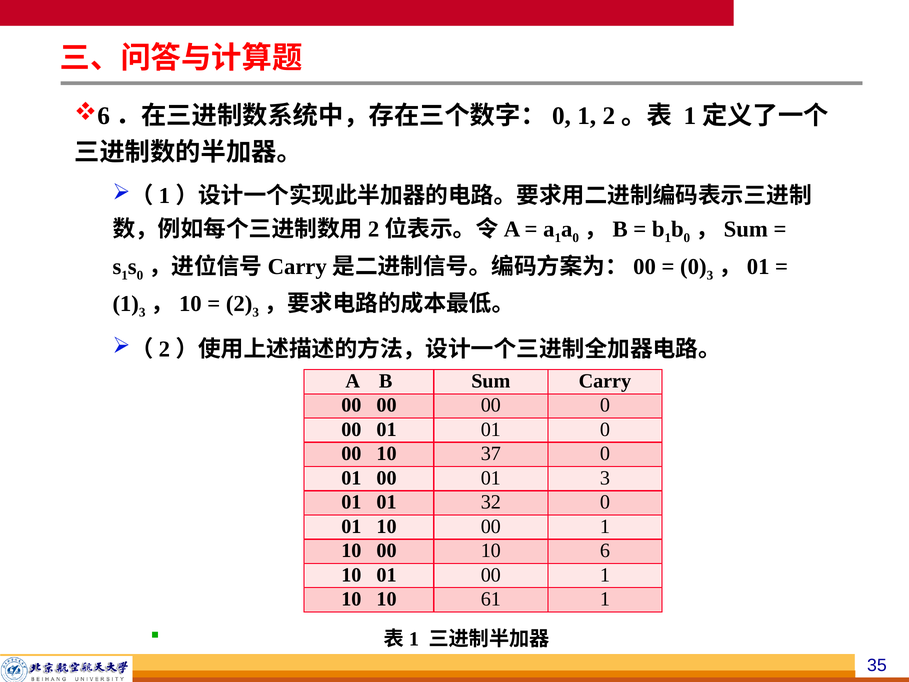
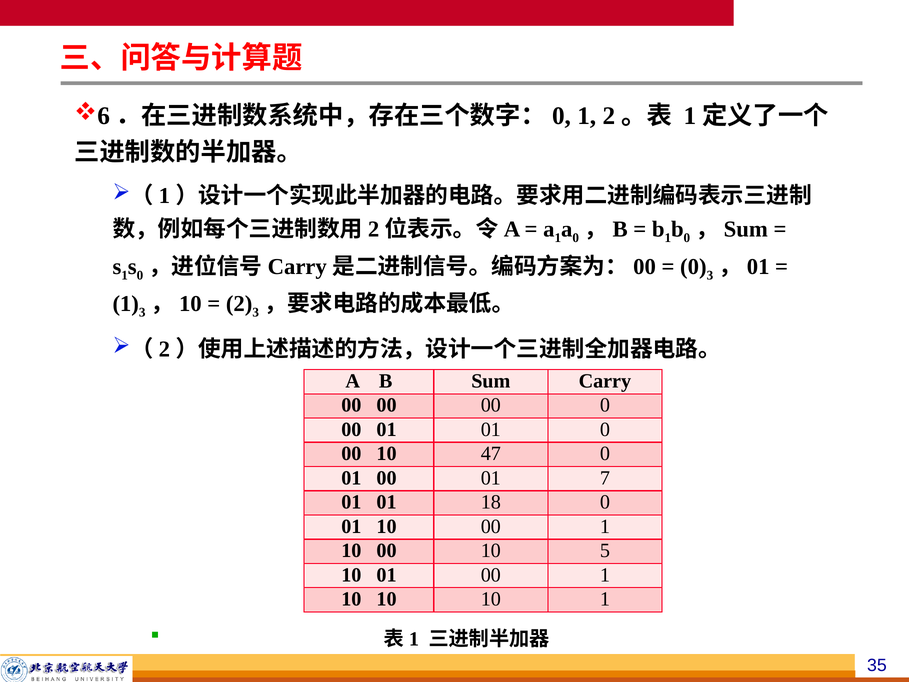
37: 37 -> 47
01 3: 3 -> 7
32: 32 -> 18
6: 6 -> 5
10 10 61: 61 -> 10
